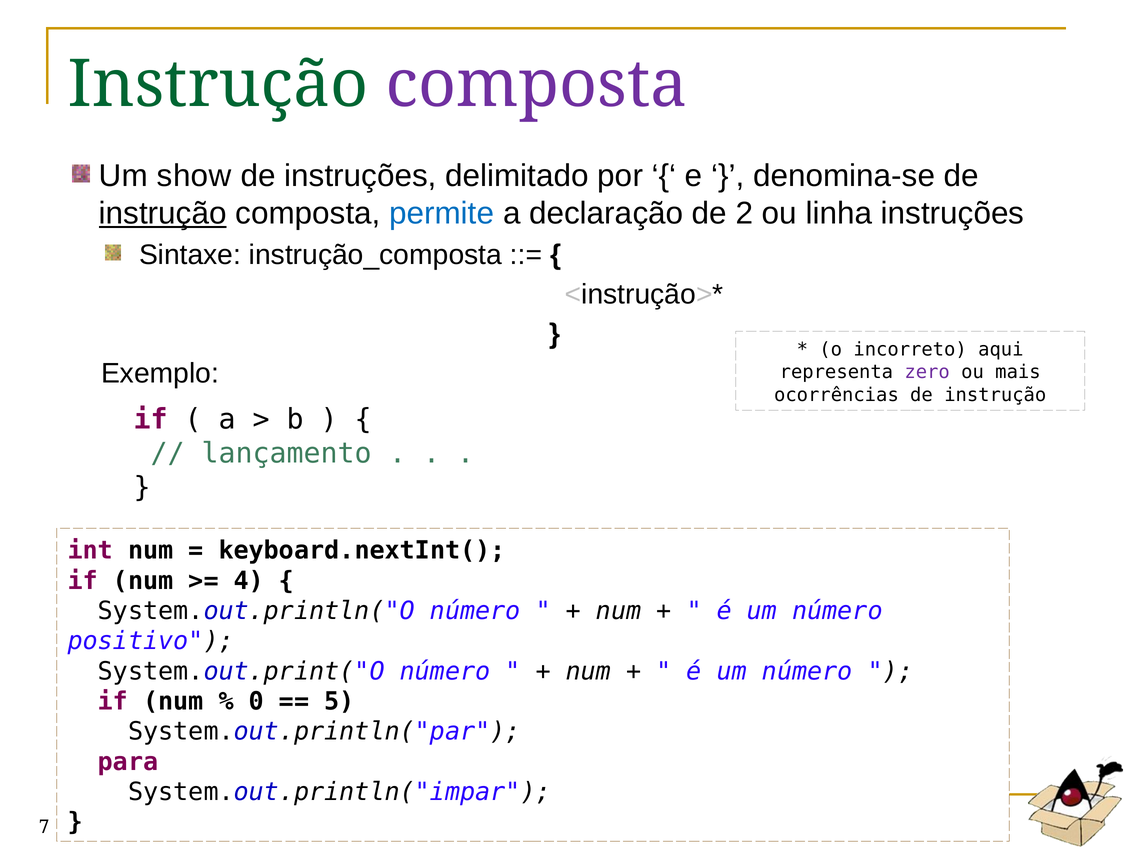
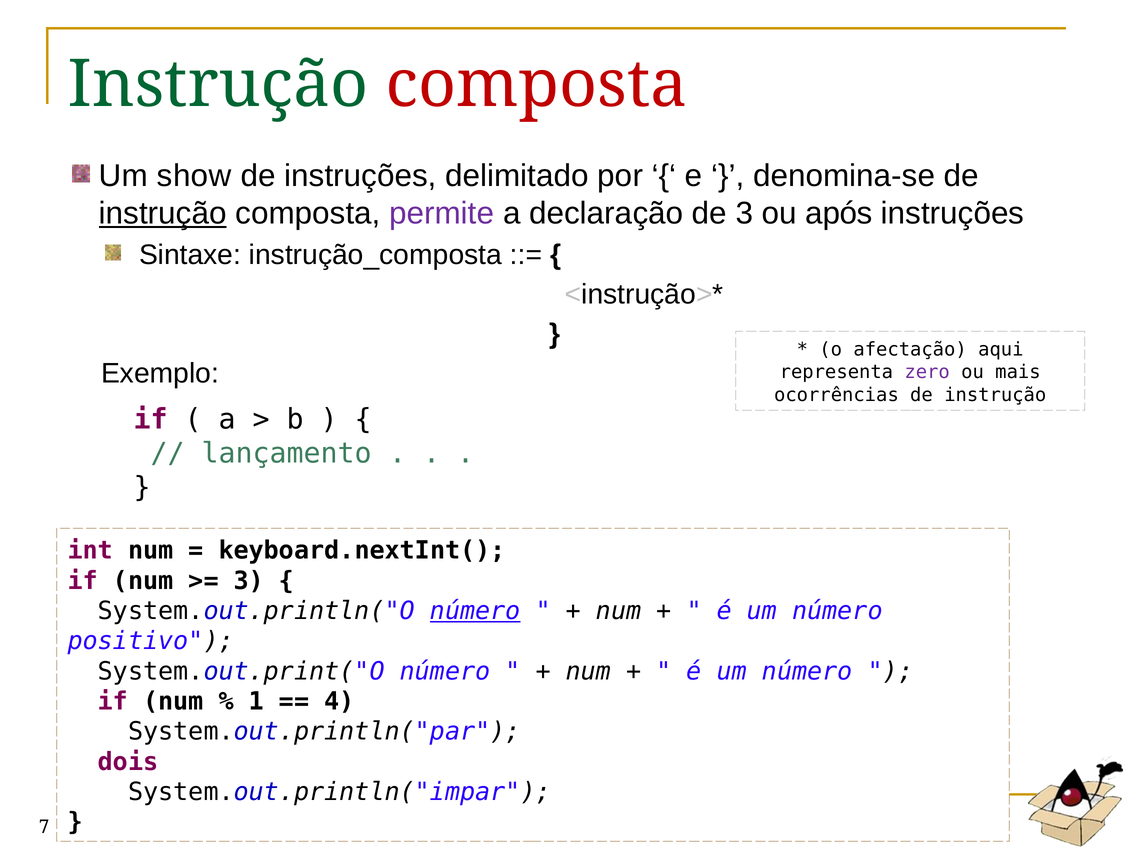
composta at (537, 84) colour: purple -> red
permite colour: blue -> purple
de 2: 2 -> 3
linha: linha -> após
incorreto: incorreto -> afectação
4 at (249, 581): 4 -> 3
número at (475, 611) underline: none -> present
0: 0 -> 1
5: 5 -> 4
para: para -> dois
